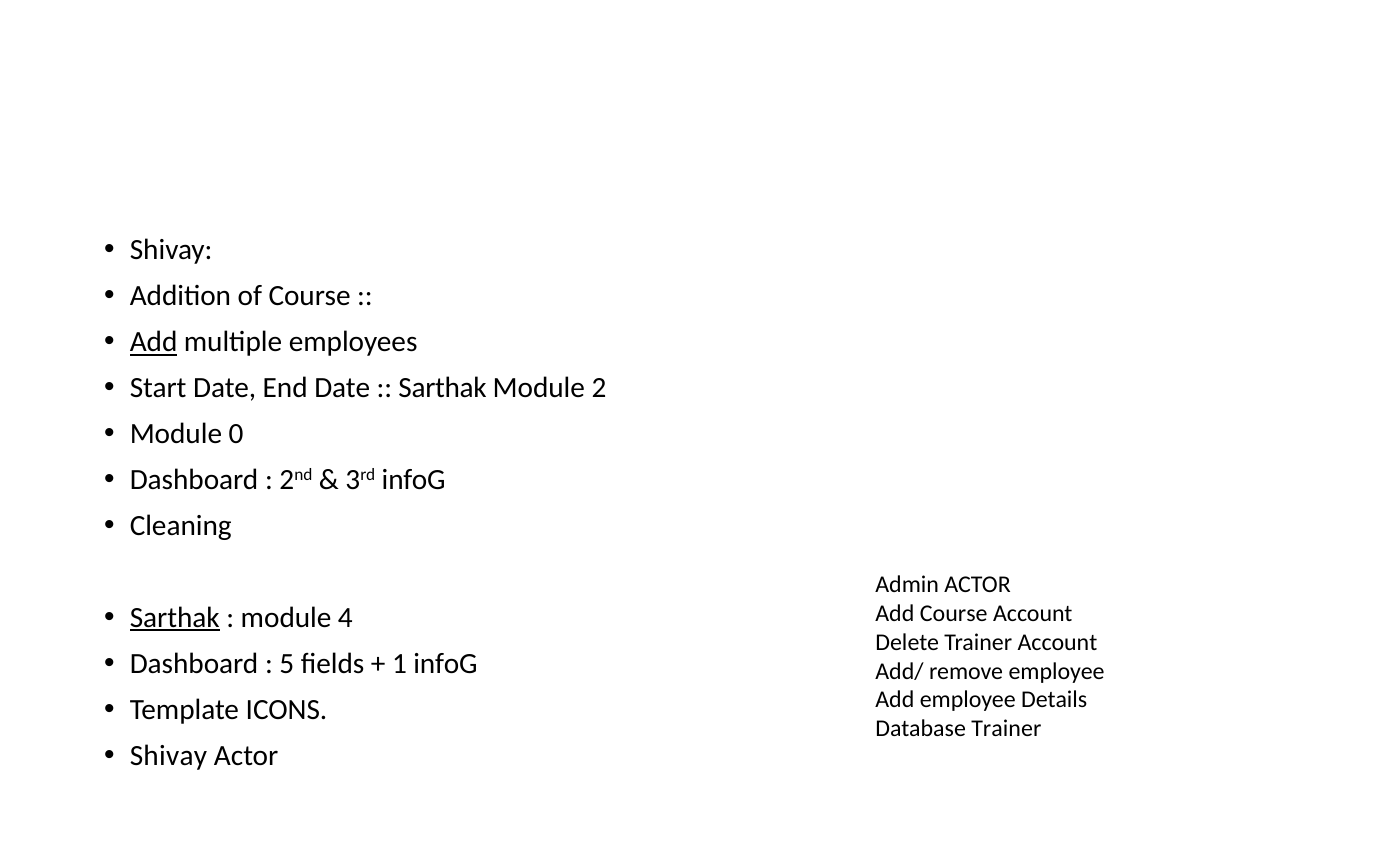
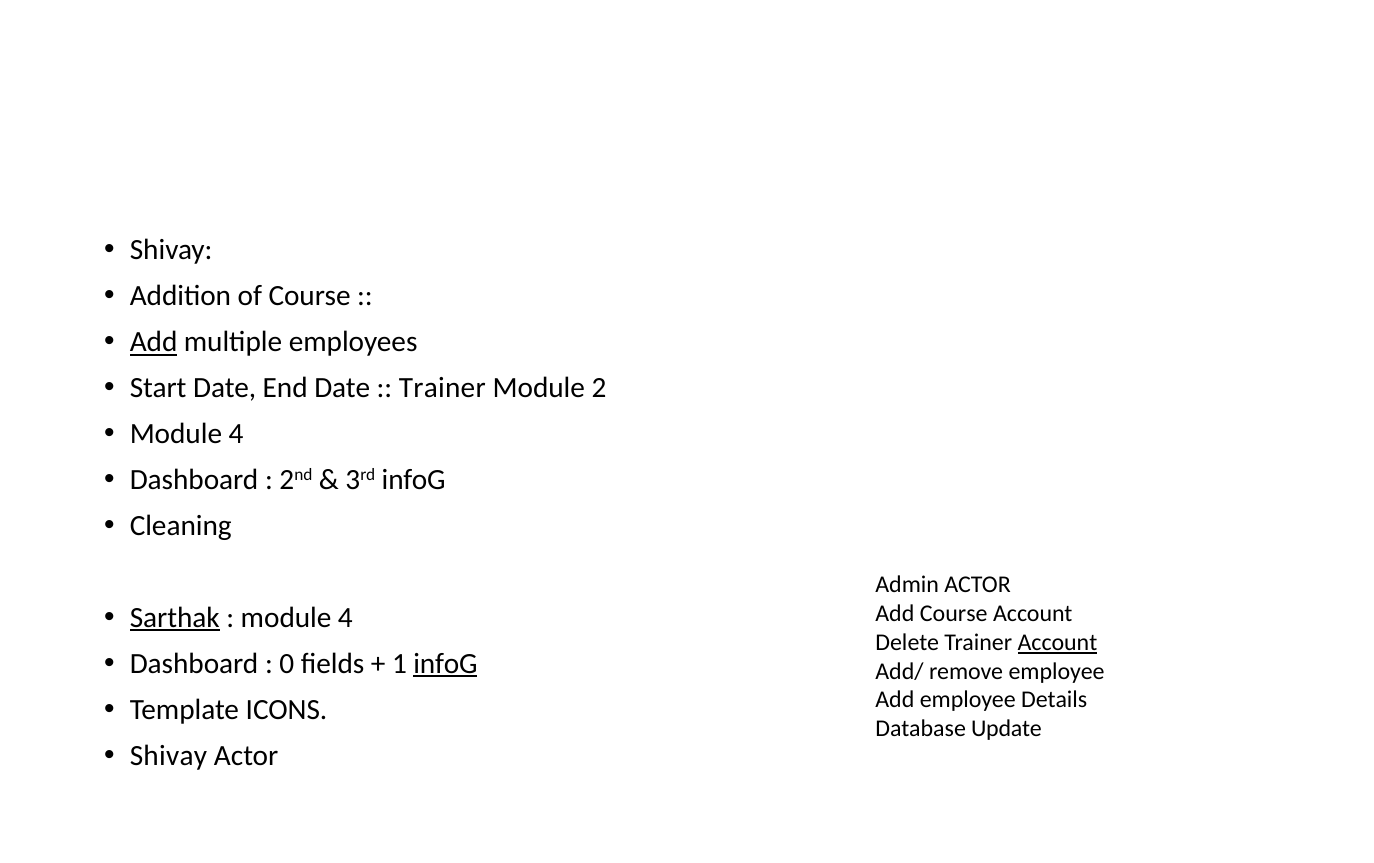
Sarthak at (443, 388): Sarthak -> Trainer
0 at (236, 434): 0 -> 4
Account at (1057, 643) underline: none -> present
5: 5 -> 0
infoG at (446, 664) underline: none -> present
Database Trainer: Trainer -> Update
